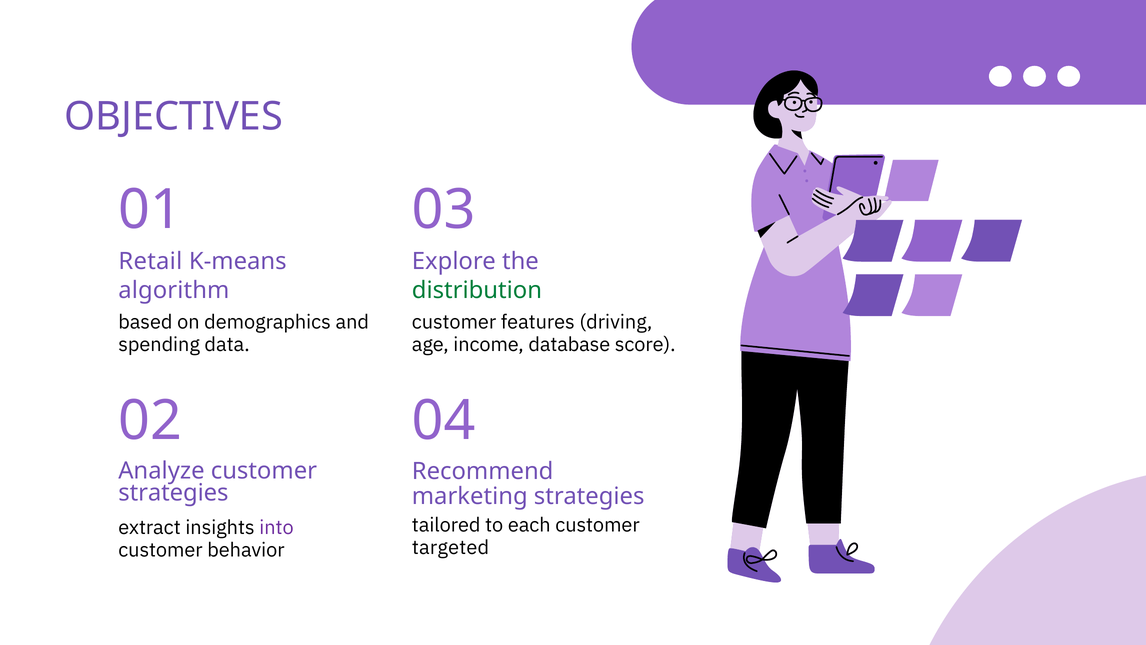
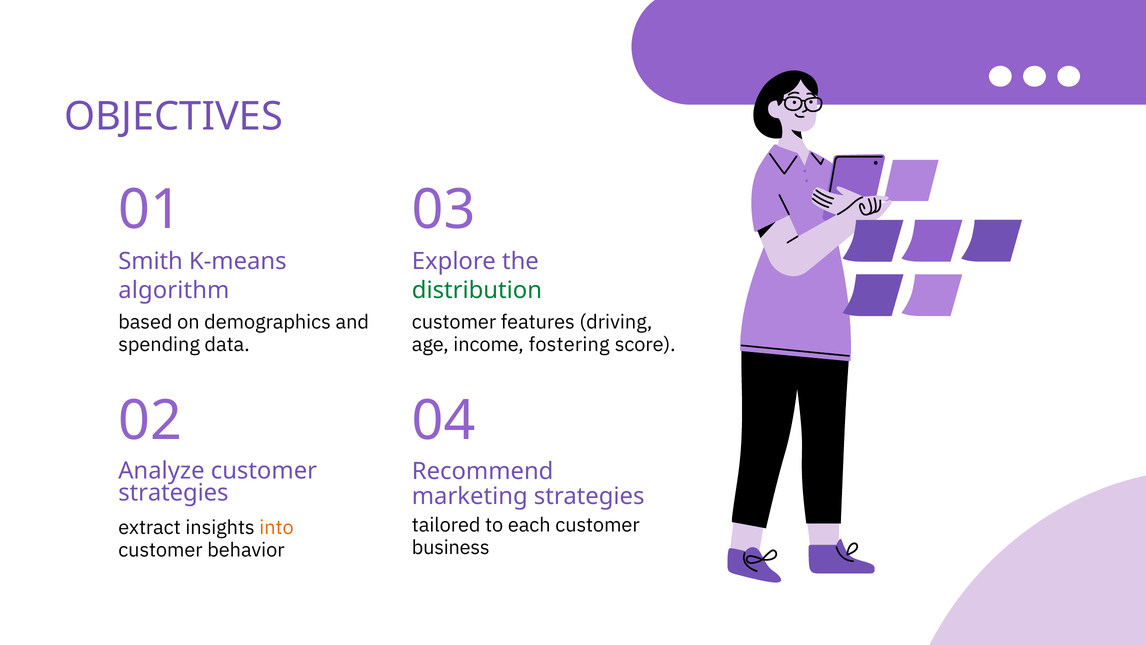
Retail: Retail -> Smith
database: database -> fostering
into colour: purple -> orange
targeted: targeted -> business
